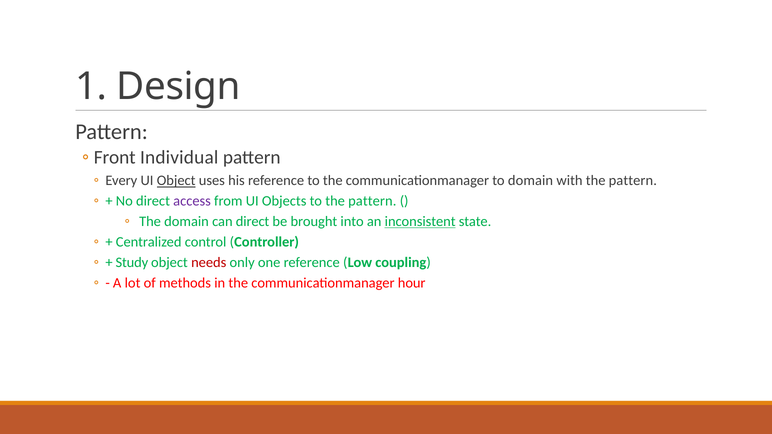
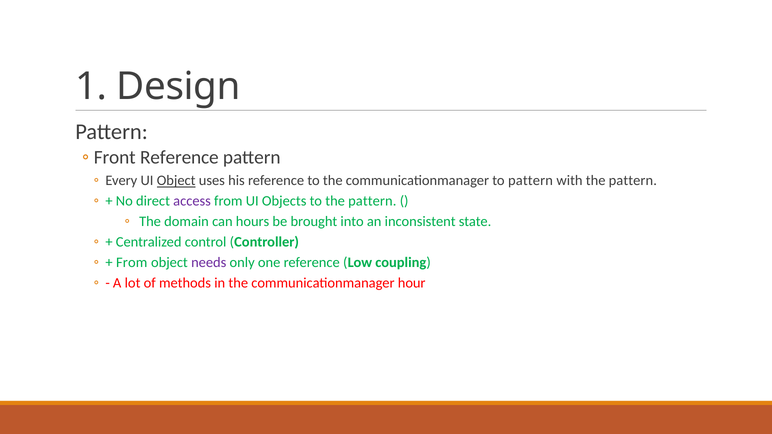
Individual at (179, 158): Individual -> Reference
to domain: domain -> pattern
can direct: direct -> hours
inconsistent underline: present -> none
Study at (132, 263): Study -> From
needs colour: red -> purple
